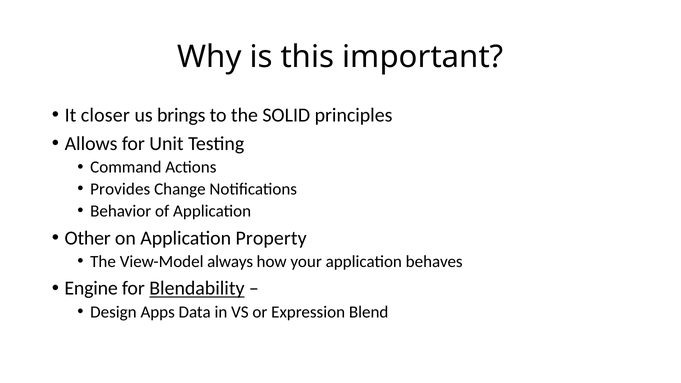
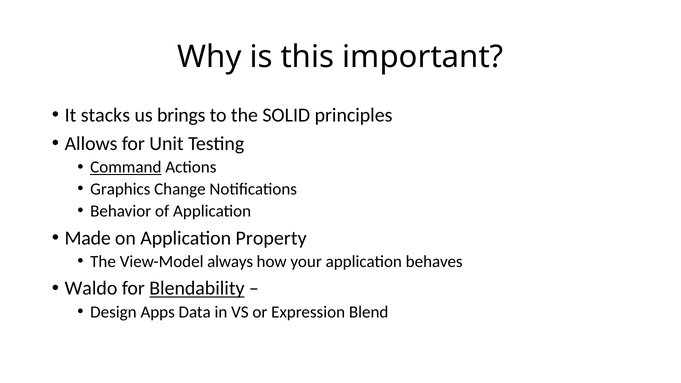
closer: closer -> stacks
Command underline: none -> present
Provides: Provides -> Graphics
Other: Other -> Made
Engine: Engine -> Waldo
